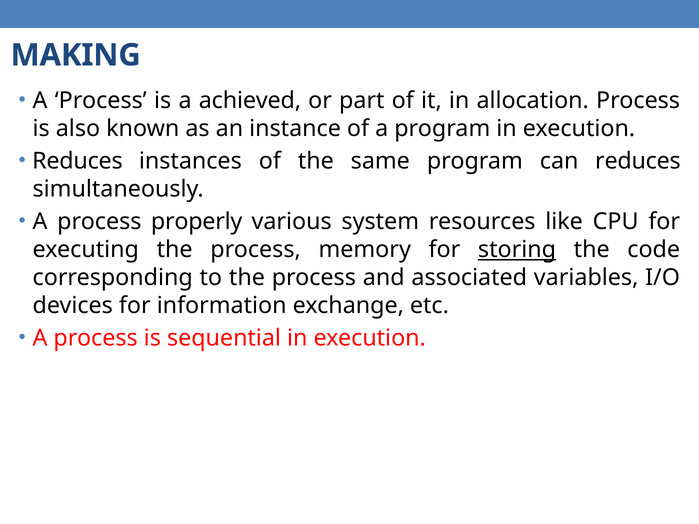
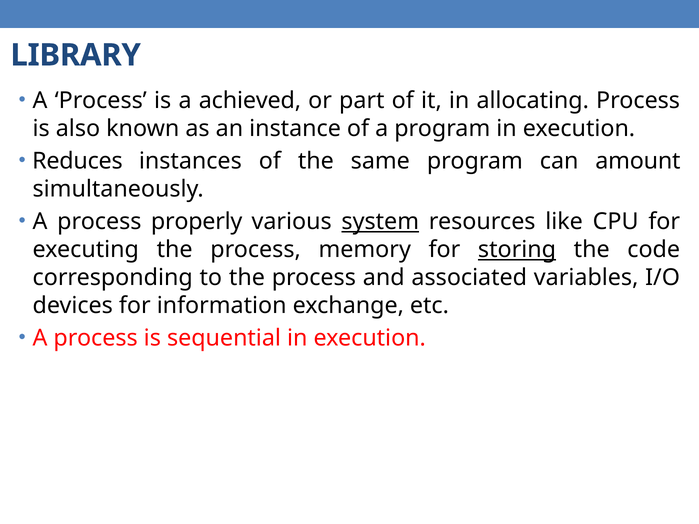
MAKING: MAKING -> LIBRARY
allocation: allocation -> allocating
can reduces: reduces -> amount
system underline: none -> present
